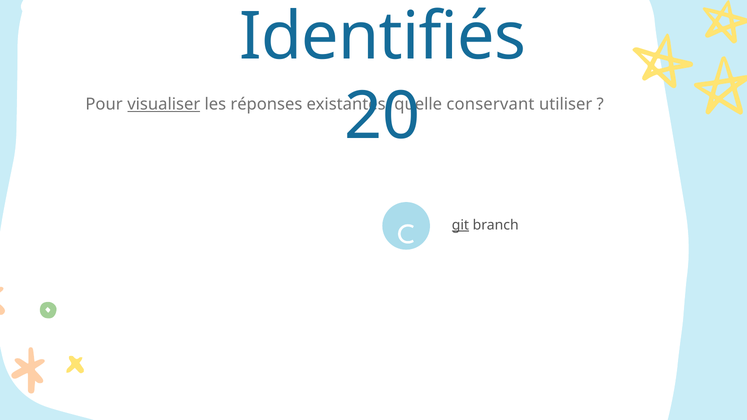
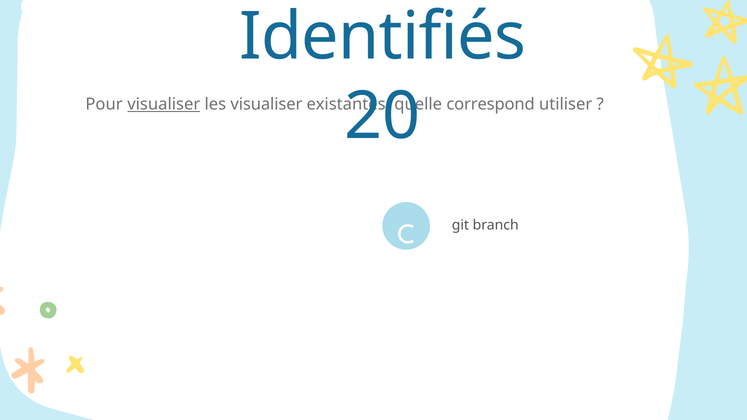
les réponses: réponses -> visualiser
conservant: conservant -> correspond
git underline: present -> none
